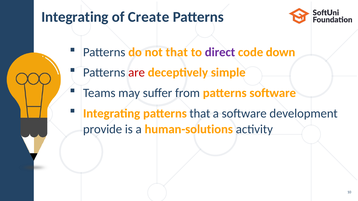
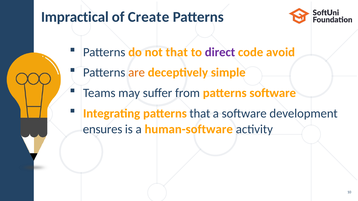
Integrating at (75, 17): Integrating -> Impractical
down: down -> avoid
are colour: red -> orange
provide: provide -> ensures
human-solutions: human-solutions -> human-software
